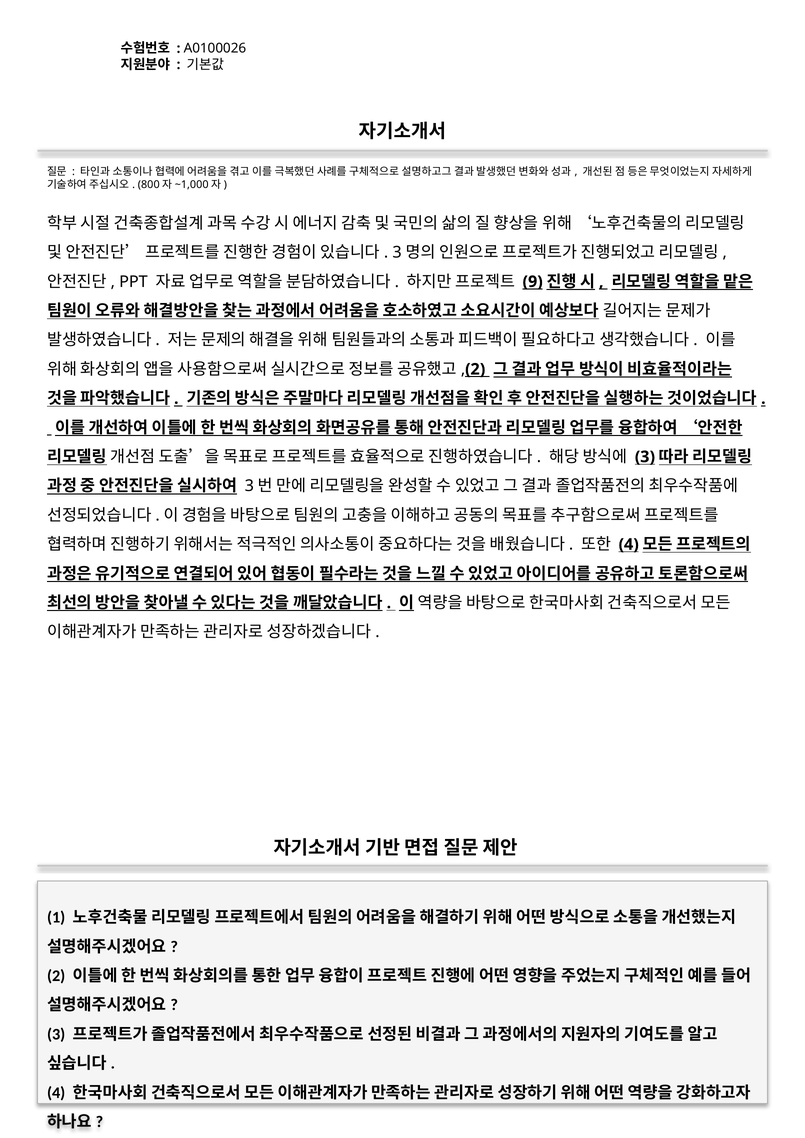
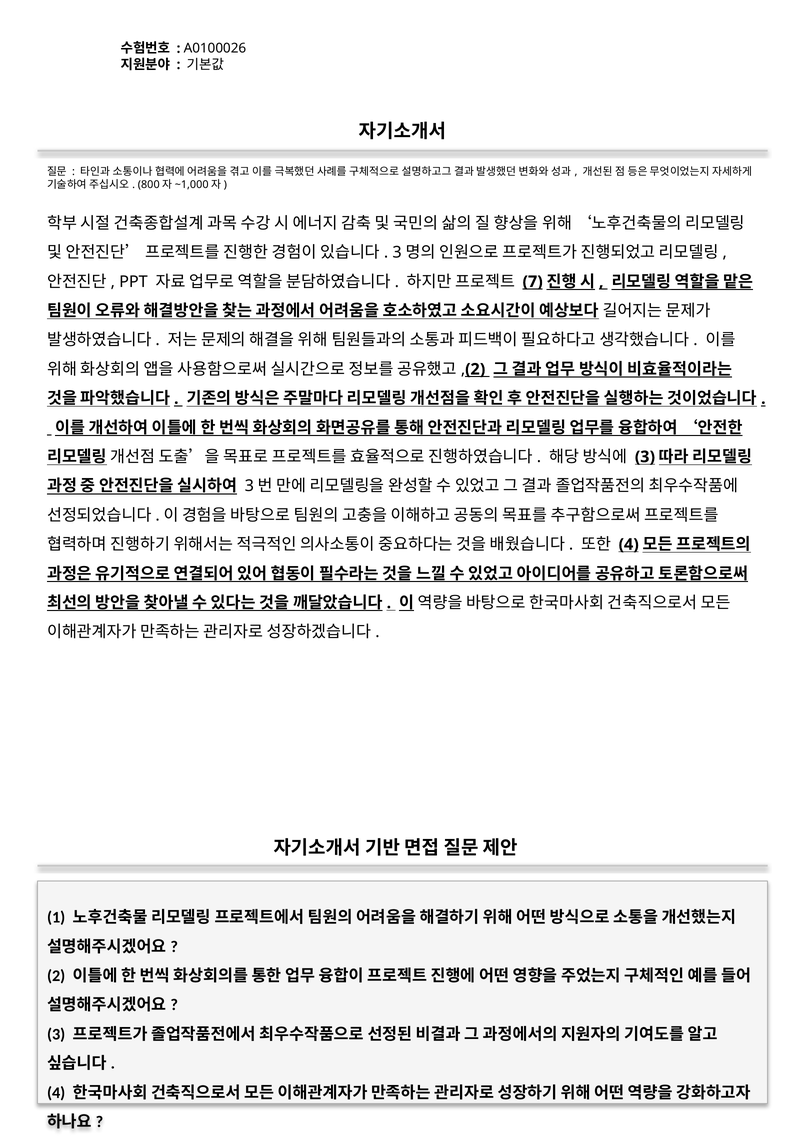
9: 9 -> 7
